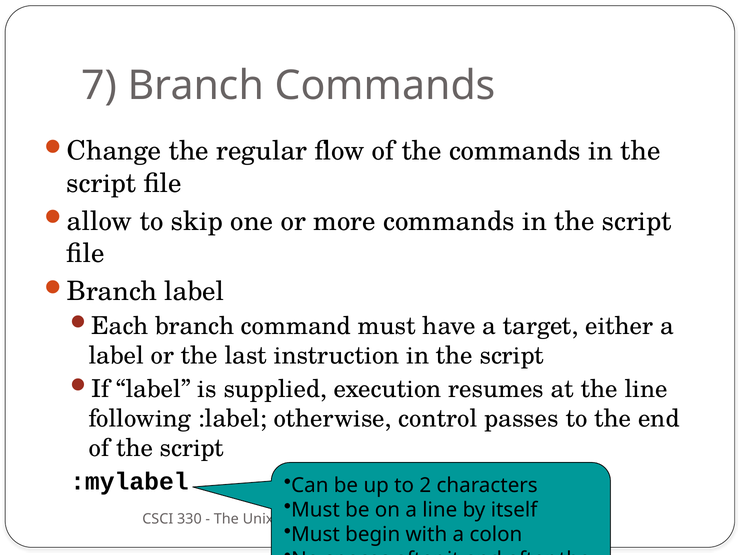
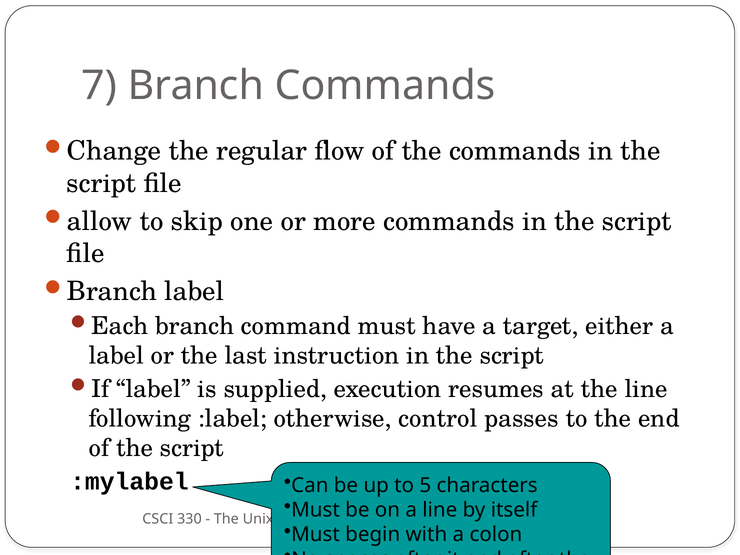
2: 2 -> 5
